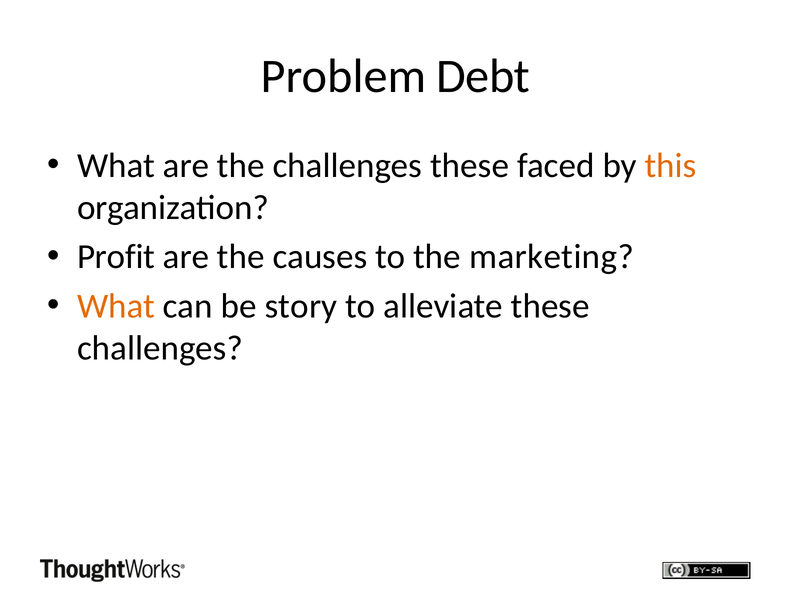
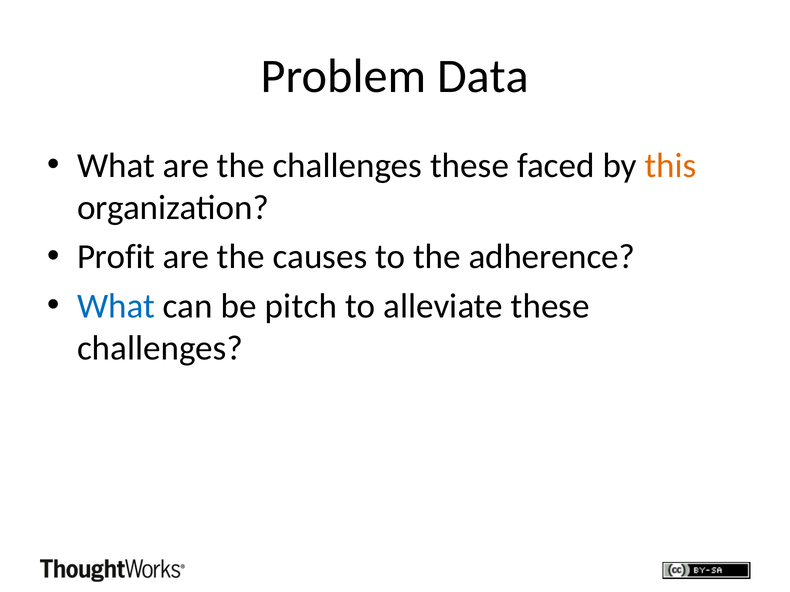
Debt: Debt -> Data
marketing: marketing -> adherence
What at (116, 306) colour: orange -> blue
story: story -> pitch
